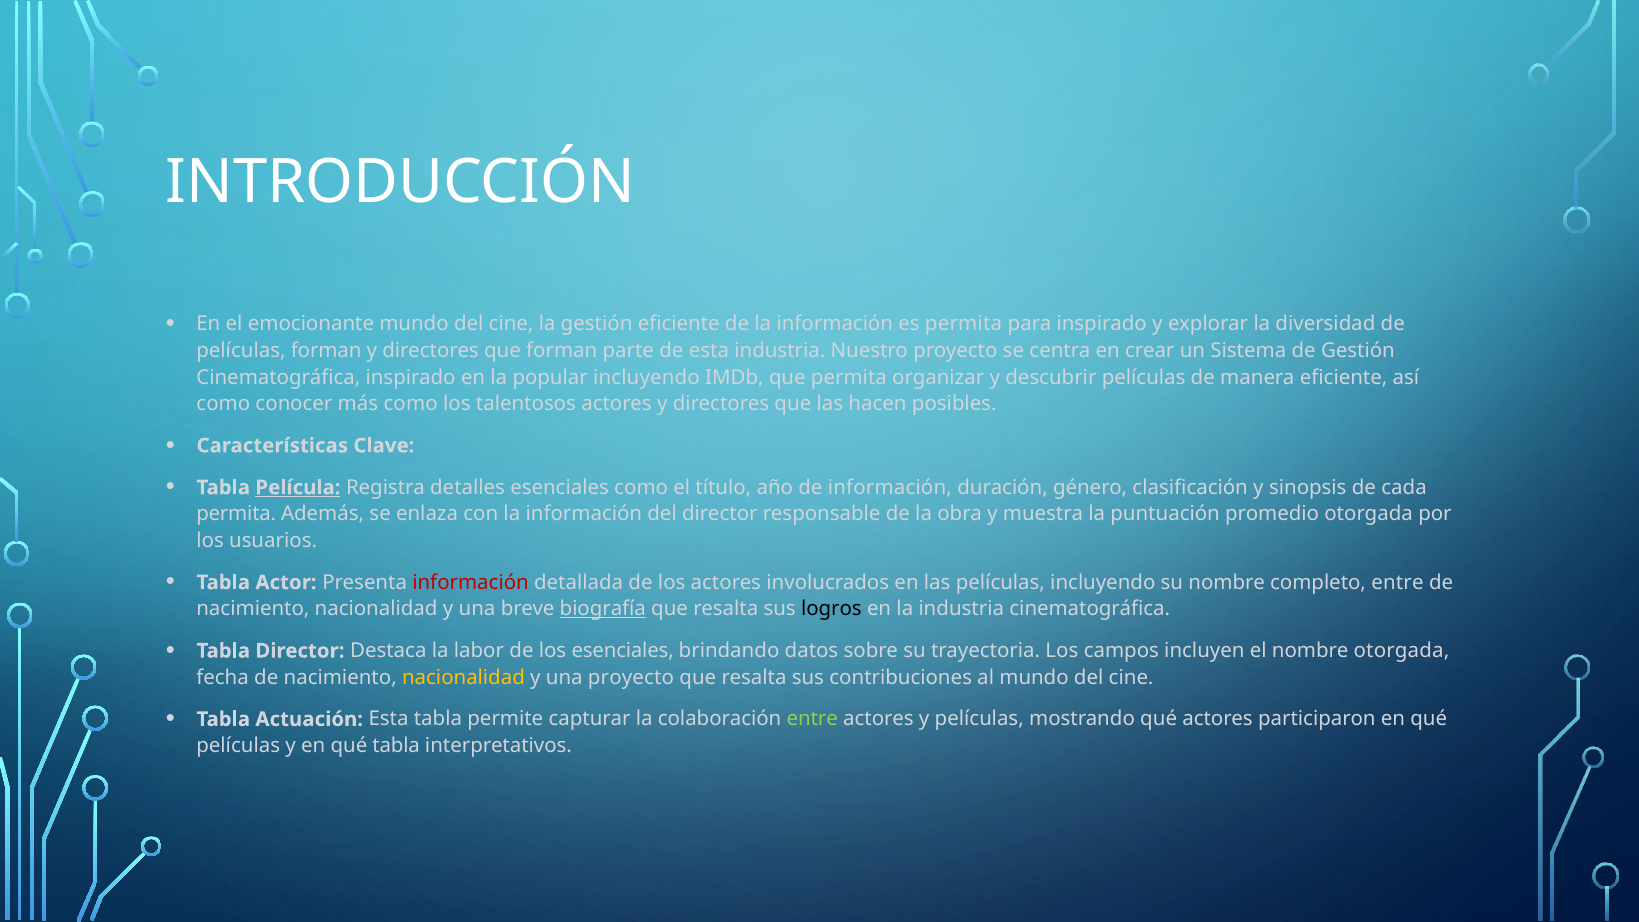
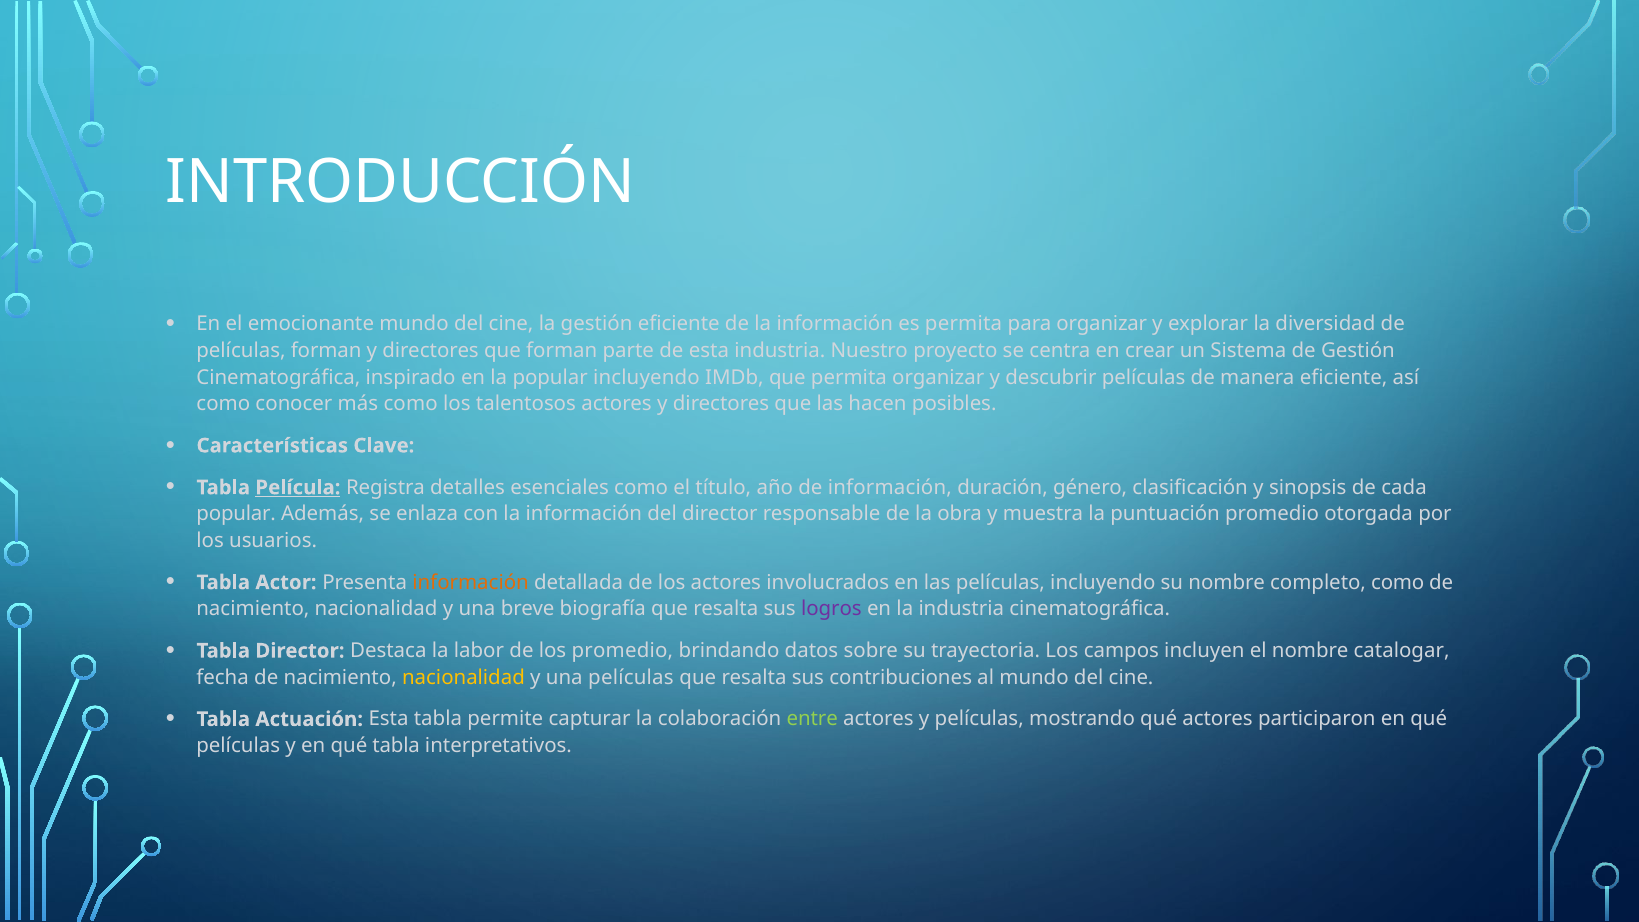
para inspirado: inspirado -> organizar
permita at (236, 514): permita -> popular
información at (471, 582) colour: red -> orange
completo entre: entre -> como
biografía underline: present -> none
logros colour: black -> purple
los esenciales: esenciales -> promedio
nombre otorgada: otorgada -> catalogar
una proyecto: proyecto -> películas
